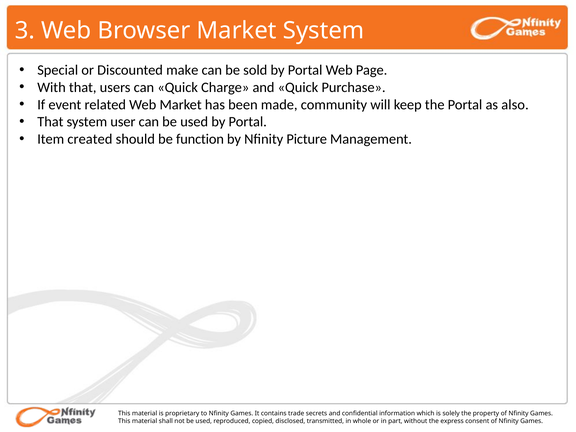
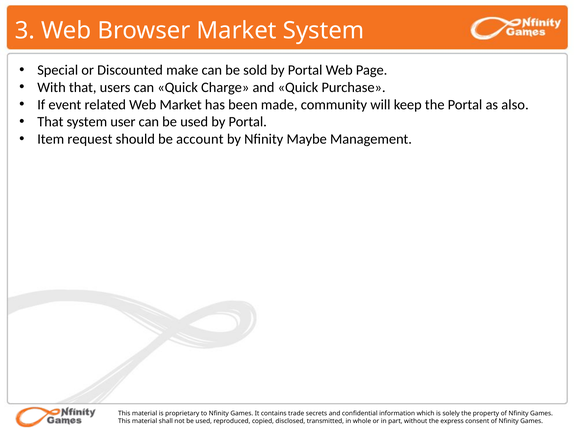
created: created -> request
function: function -> account
Picture: Picture -> Maybe
